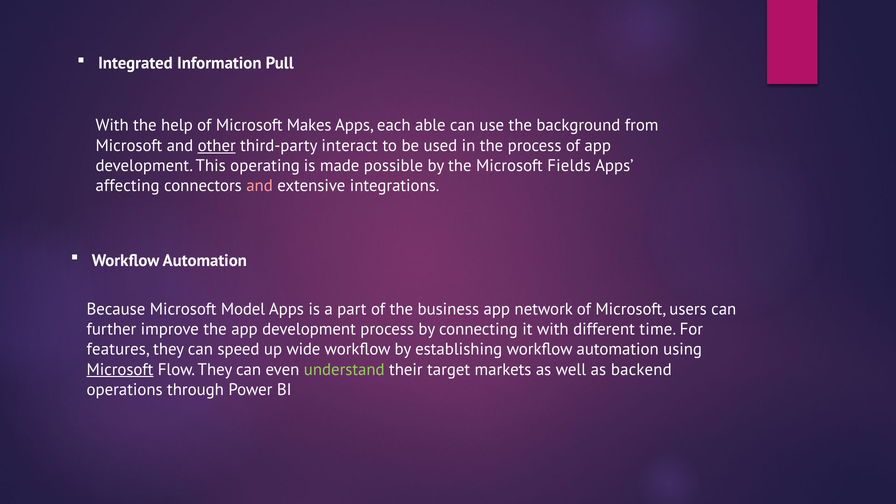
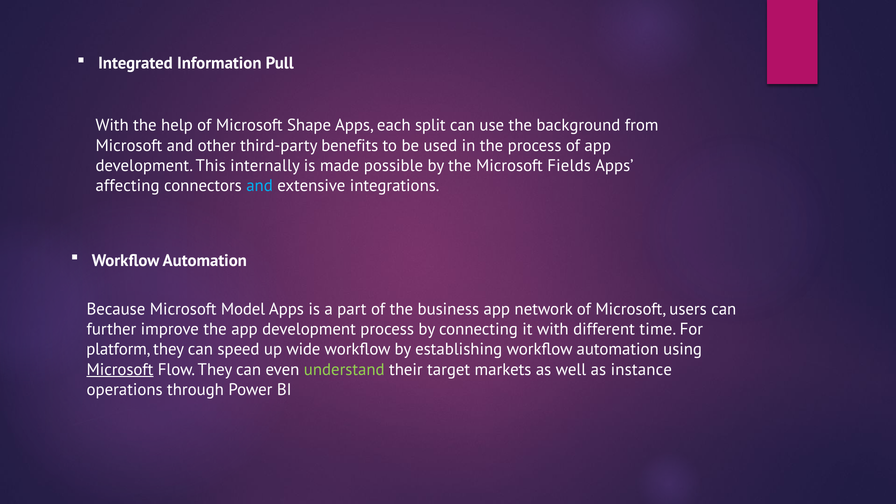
Makes: Makes -> Shape
able: able -> split
other underline: present -> none
interact: interact -> benefits
operating: operating -> internally
and at (260, 186) colour: pink -> light blue
features: features -> platform
backend: backend -> instance
